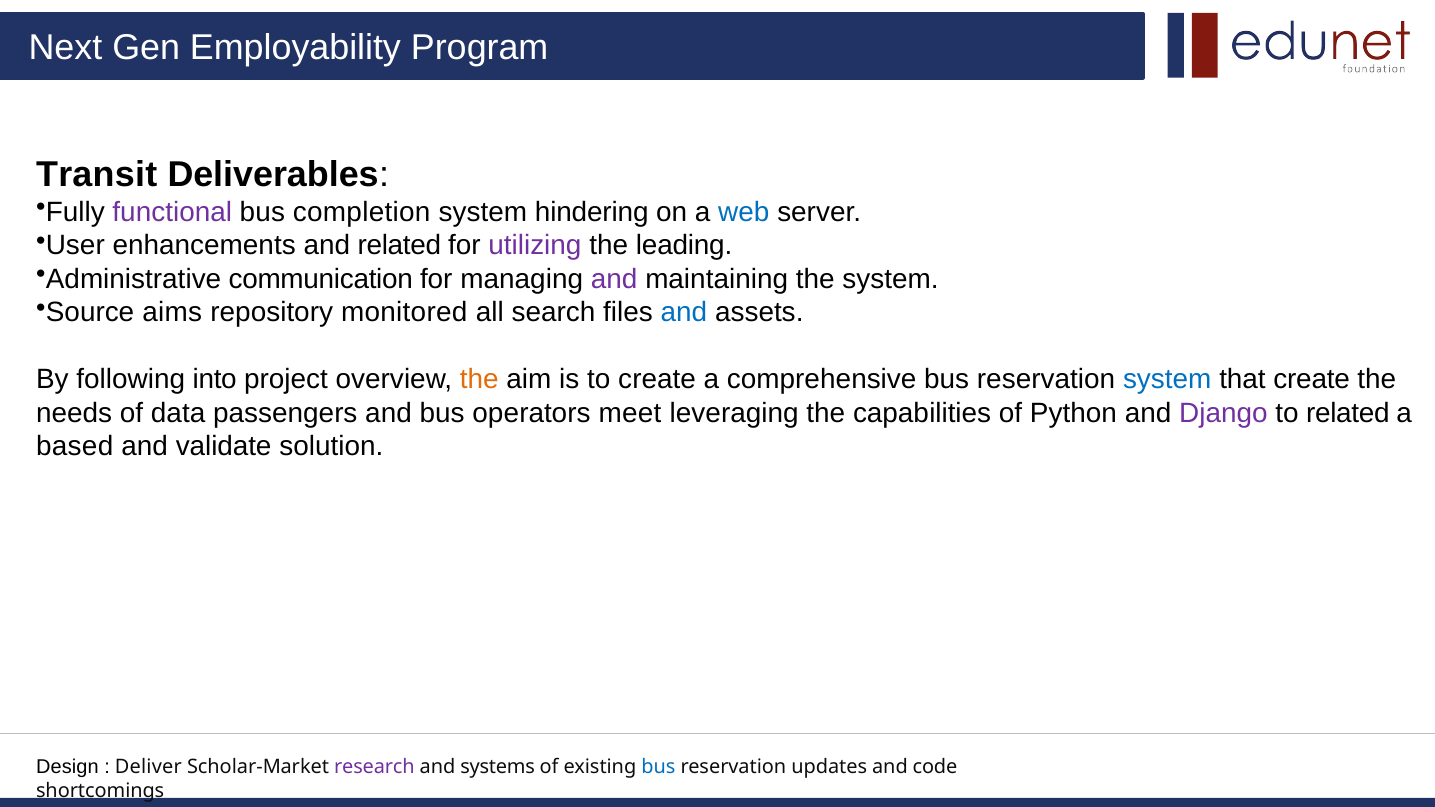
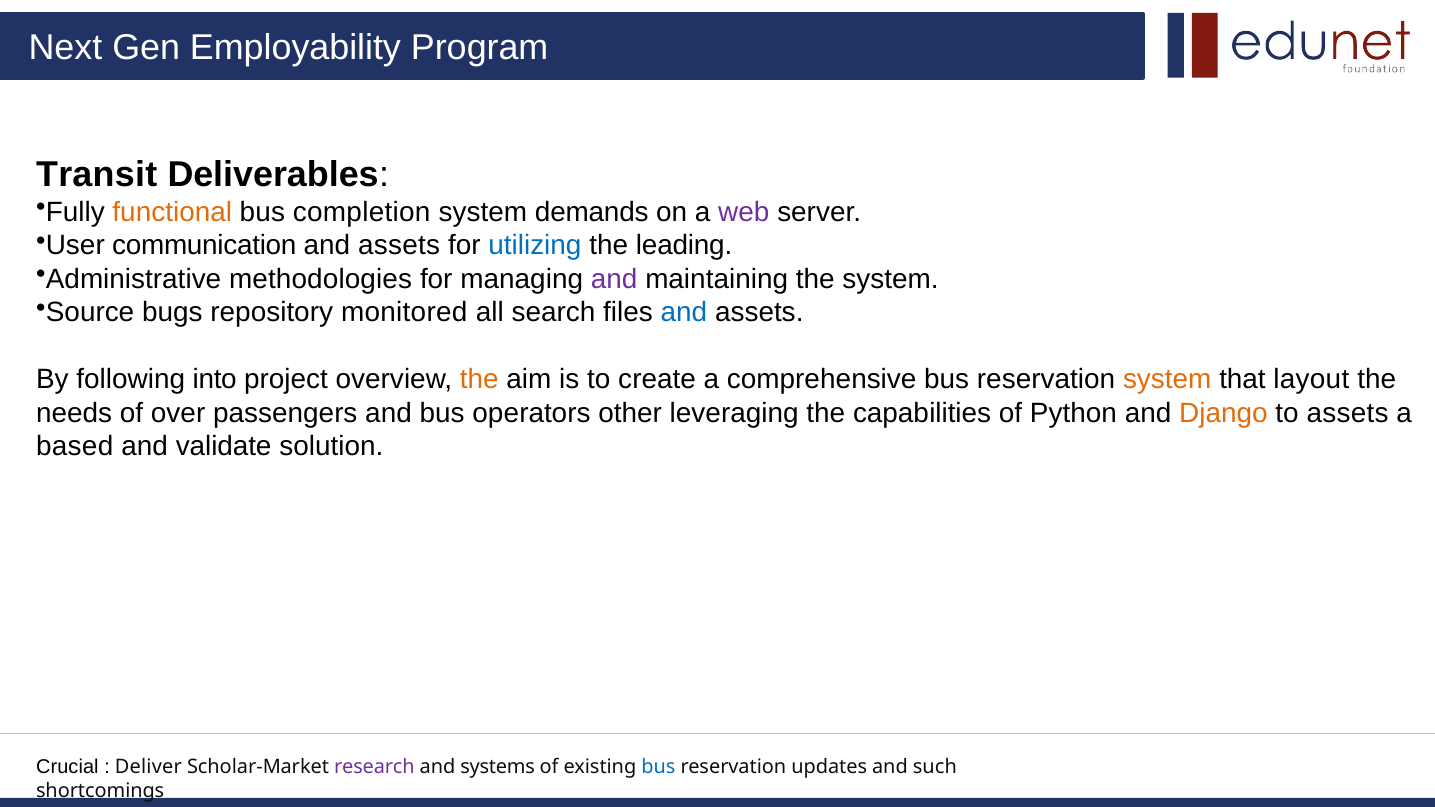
functional colour: purple -> orange
hindering: hindering -> demands
web colour: blue -> purple
enhancements: enhancements -> communication
related at (399, 246): related -> assets
utilizing colour: purple -> blue
communication: communication -> methodologies
aims: aims -> bugs
system at (1167, 380) colour: blue -> orange
that create: create -> layout
data: data -> over
meet: meet -> other
Django colour: purple -> orange
to related: related -> assets
Design: Design -> Crucial
code: code -> such
